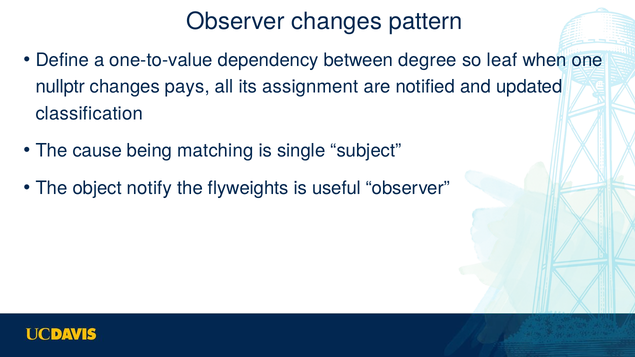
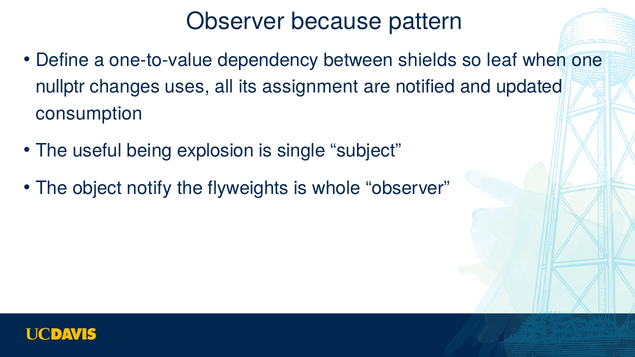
Observer changes: changes -> because
degree: degree -> shields
pays: pays -> uses
classification: classification -> consumption
cause: cause -> useful
matching: matching -> explosion
useful: useful -> whole
